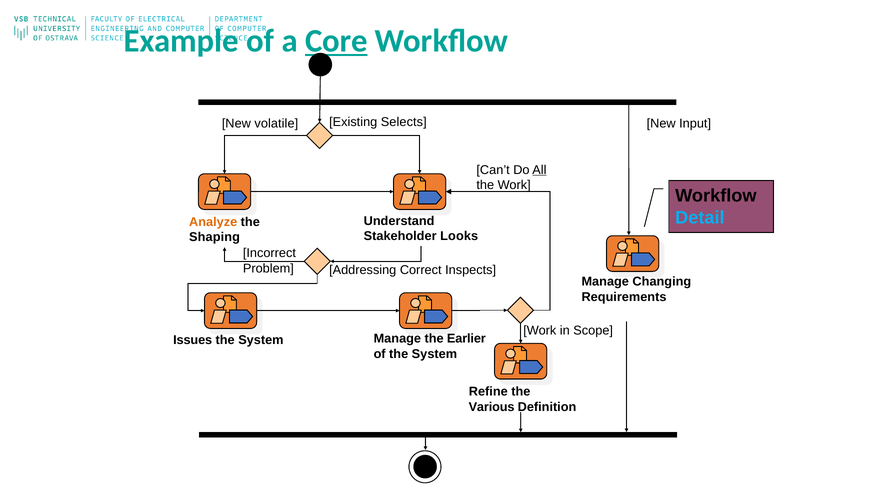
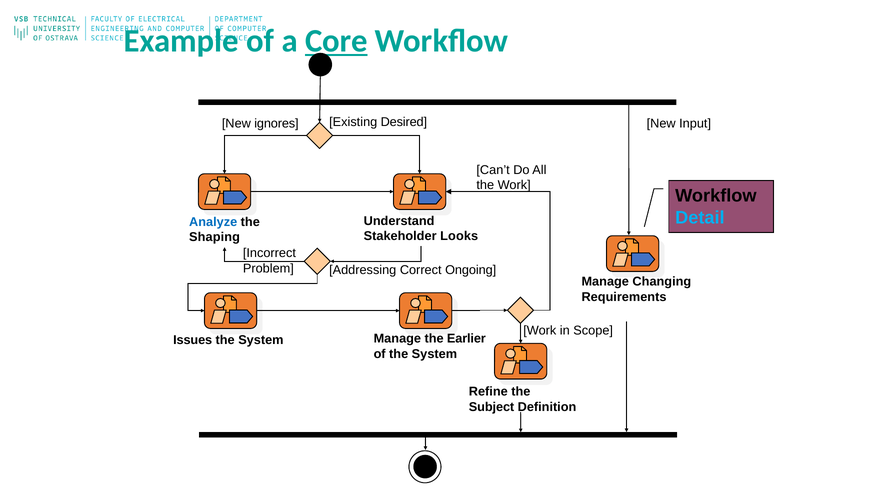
volatile: volatile -> ignores
Selects: Selects -> Desired
All underline: present -> none
Analyze colour: orange -> blue
Inspects: Inspects -> Ongoing
Various: Various -> Subject
